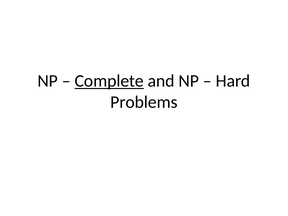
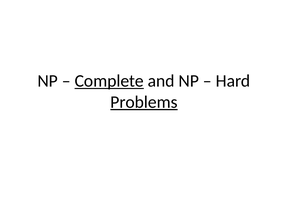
Problems underline: none -> present
